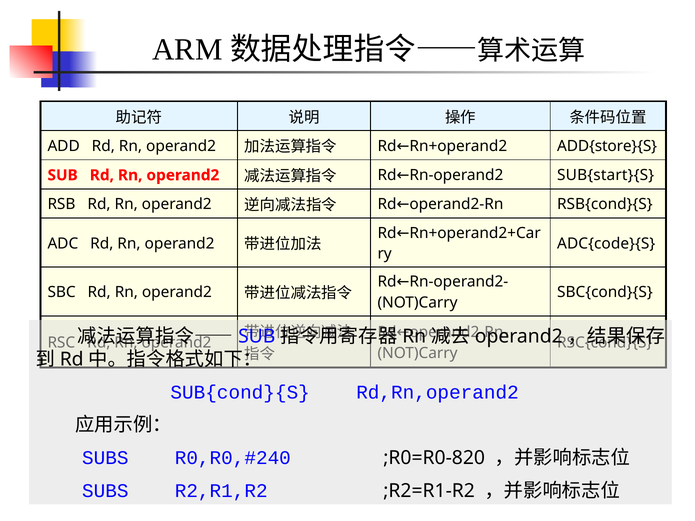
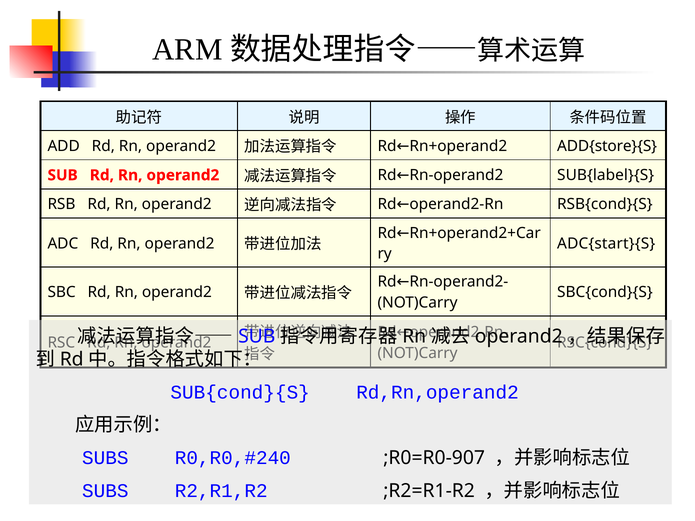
SUB{start}{S: SUB{start}{S -> SUB{label}{S
ADC{code}{S: ADC{code}{S -> ADC{start}{S
;R0=R0-820: ;R0=R0-820 -> ;R0=R0-907
